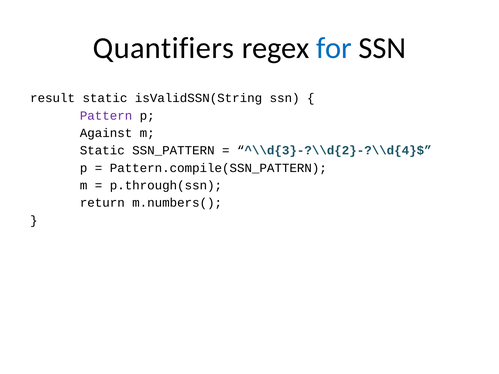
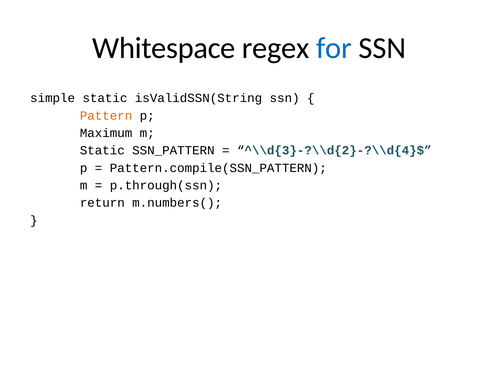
Quantifiers: Quantifiers -> Whitespace
result: result -> simple
Pattern colour: purple -> orange
Against: Against -> Maximum
